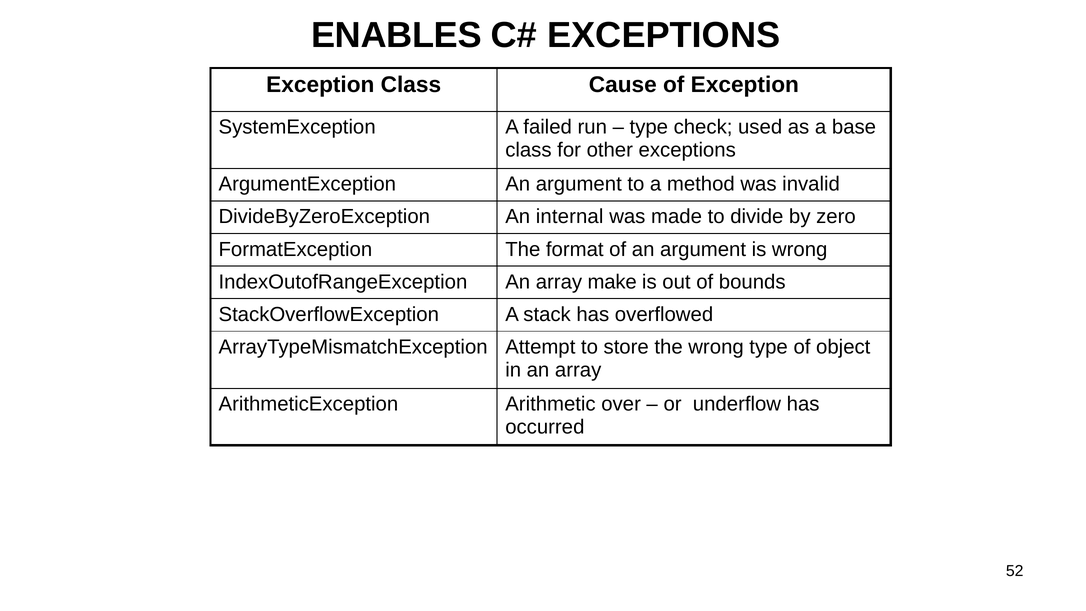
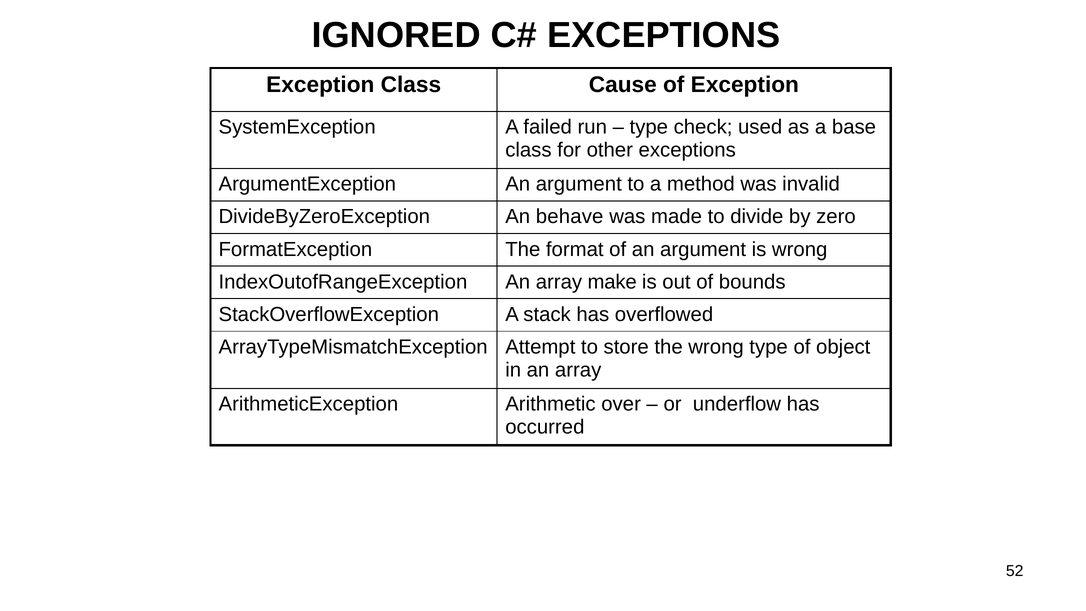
ENABLES: ENABLES -> IGNORED
internal: internal -> behave
